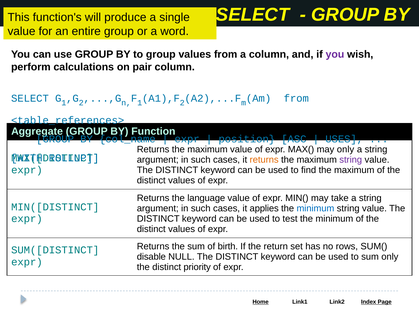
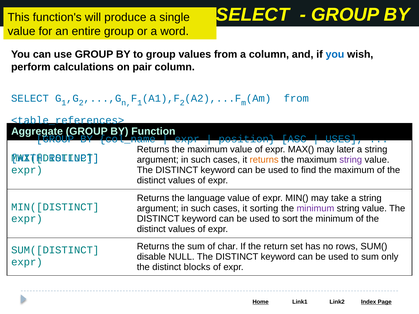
you at (335, 54) colour: purple -> blue
may only: only -> later
applies: applies -> sorting
minimum at (315, 209) colour: blue -> purple
test: test -> sort
birth: birth -> char
priority: priority -> blocks
